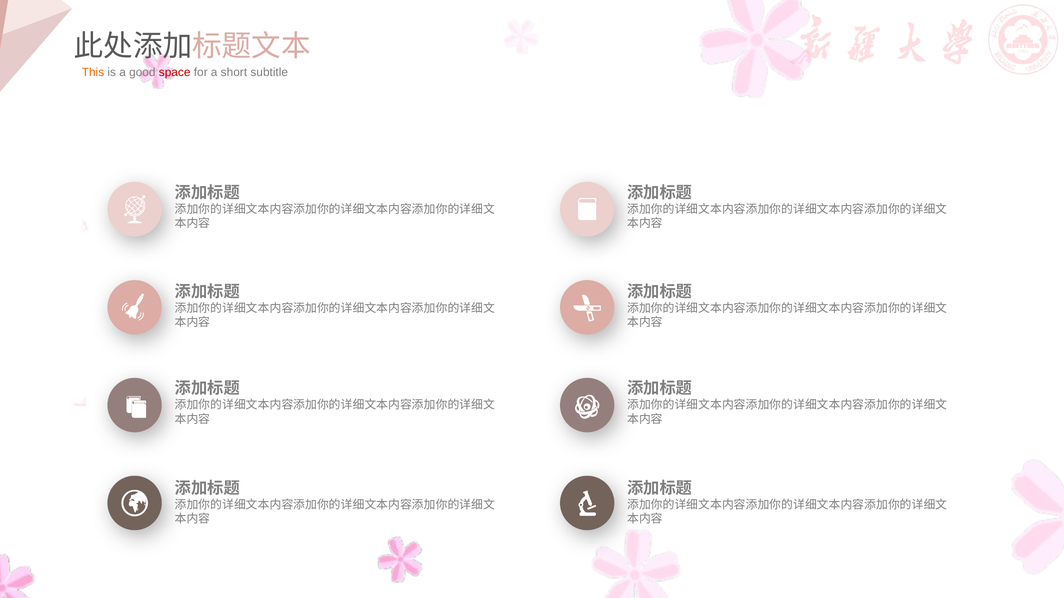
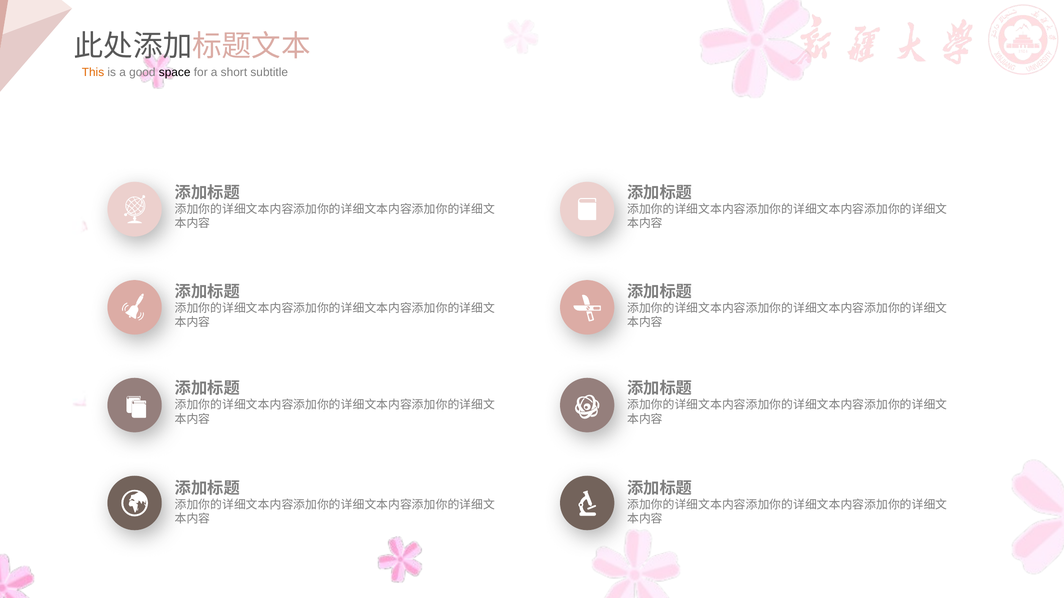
space colour: red -> black
